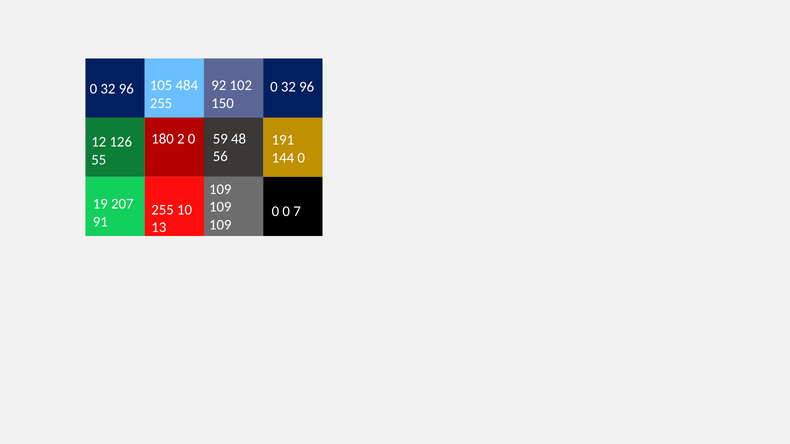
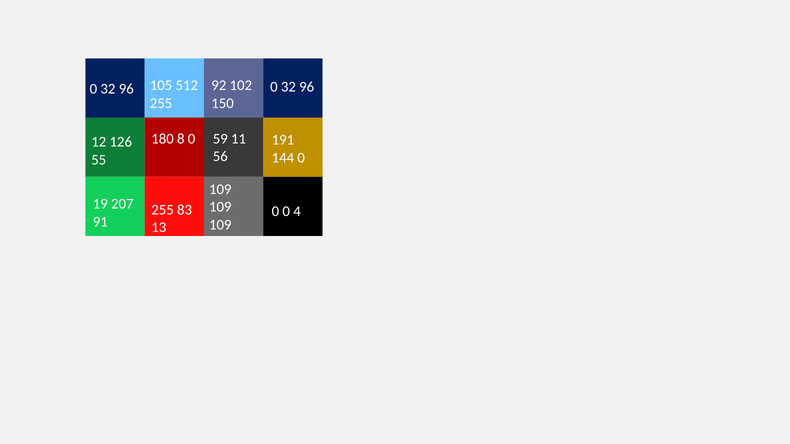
484: 484 -> 512
2: 2 -> 8
48: 48 -> 11
10: 10 -> 83
7: 7 -> 4
